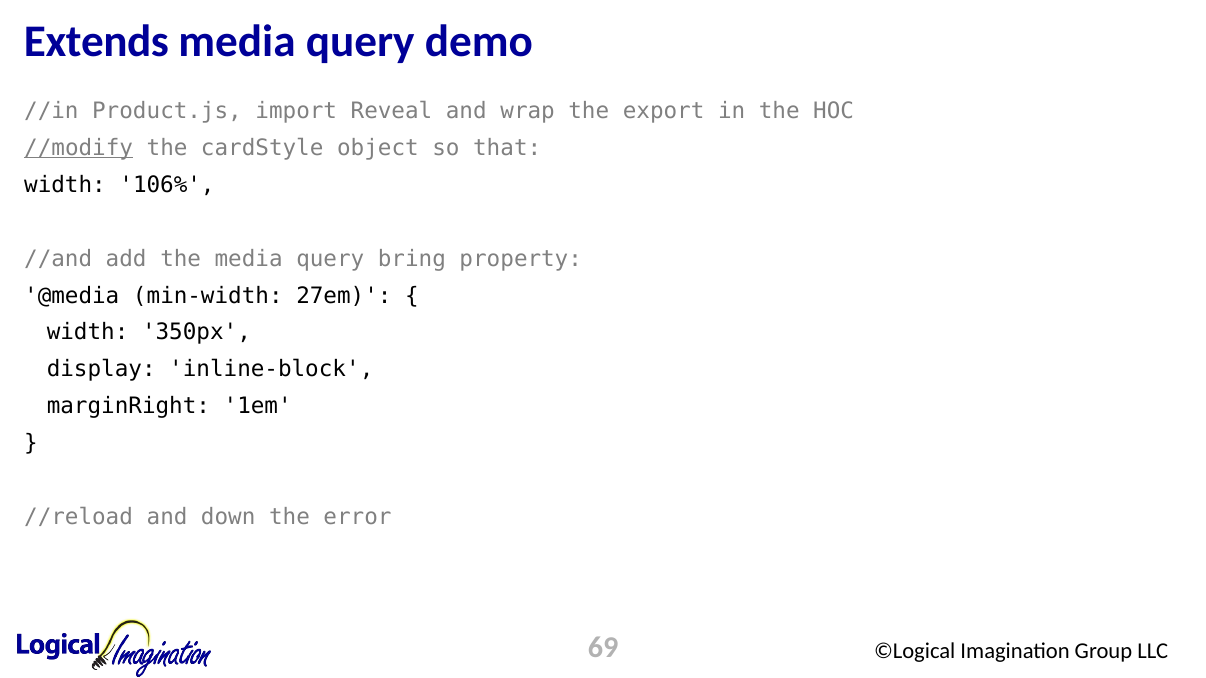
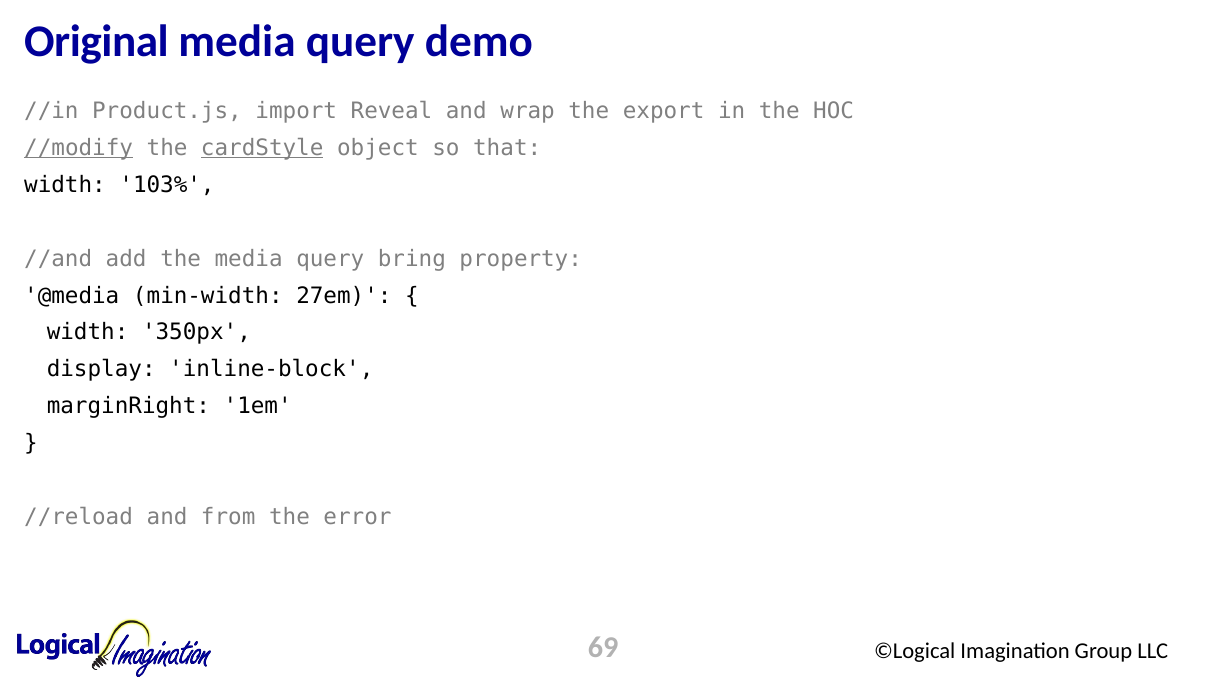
Extends: Extends -> Original
cardStyle underline: none -> present
106%: 106% -> 103%
down: down -> from
